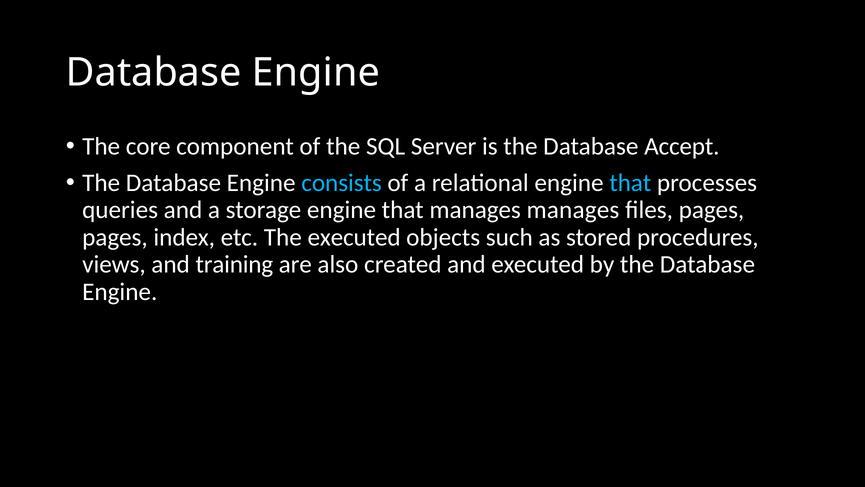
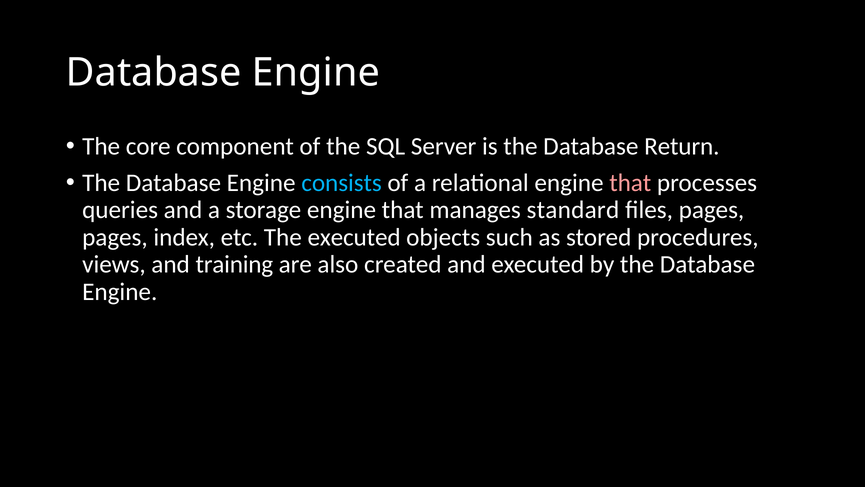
Accept: Accept -> Return
that at (630, 183) colour: light blue -> pink
manages manages: manages -> standard
